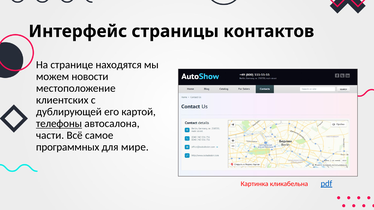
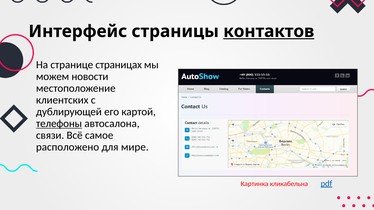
контактов underline: none -> present
находятся: находятся -> страницах
части: части -> связи
программных: программных -> расположено
